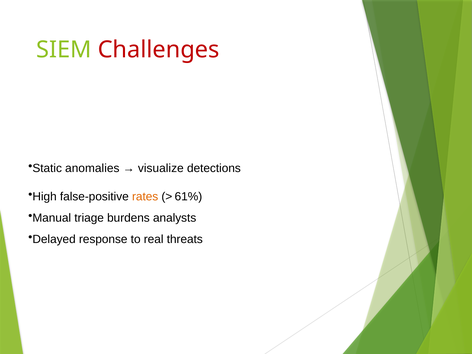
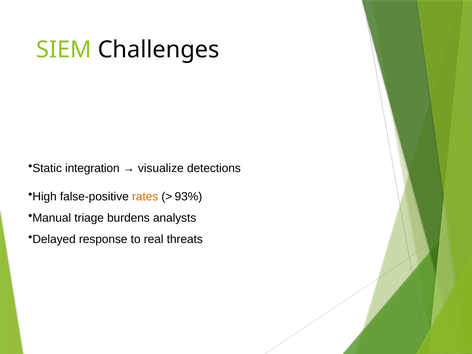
Challenges colour: red -> black
anomalies: anomalies -> integration
61%: 61% -> 93%
